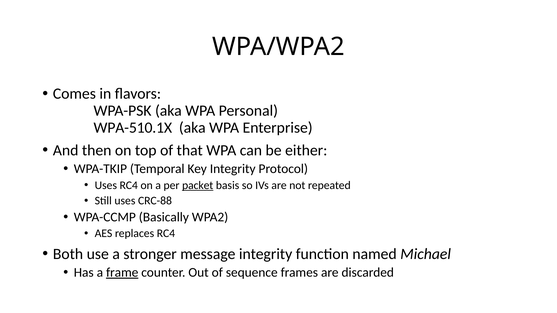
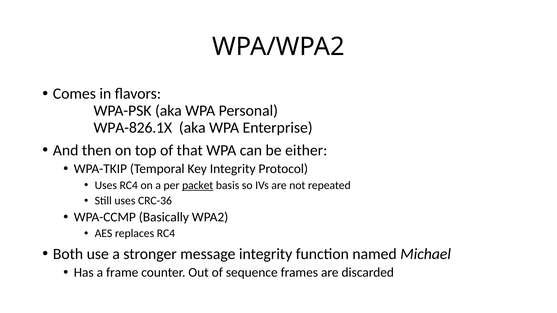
WPA-510.1X: WPA-510.1X -> WPA-826.1X
CRC-88: CRC-88 -> CRC-36
frame underline: present -> none
